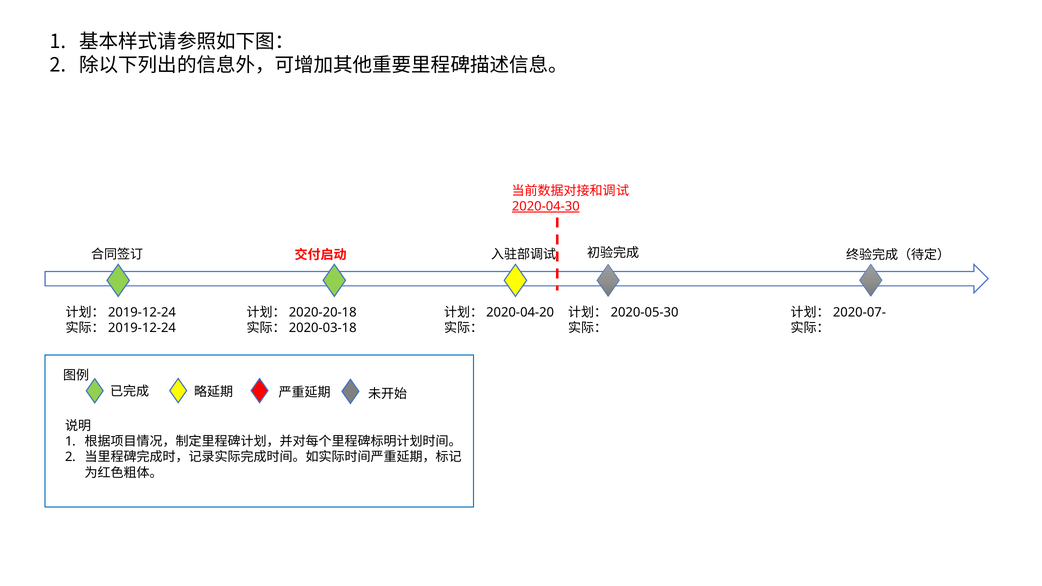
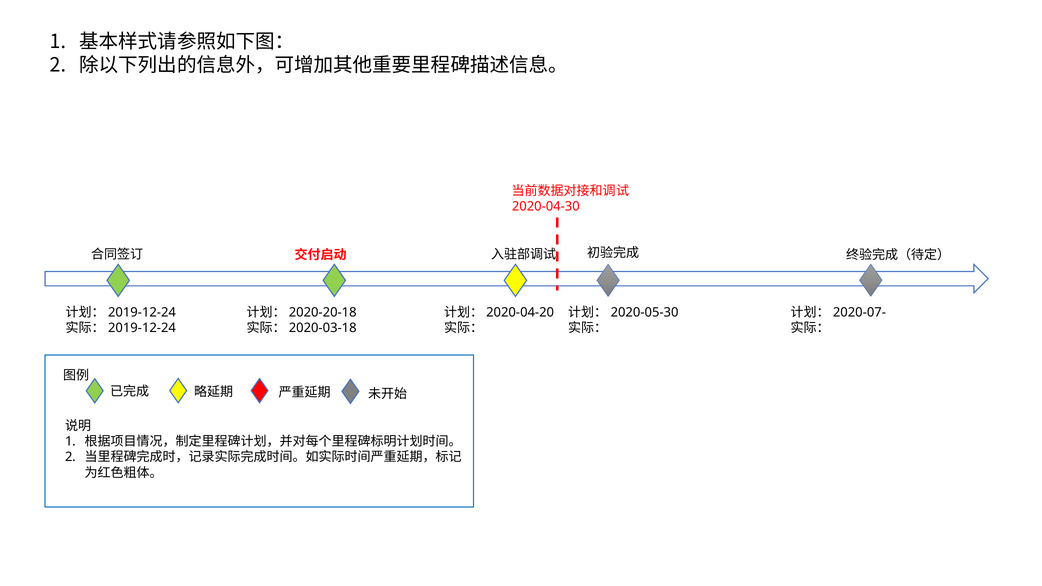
2020-04-30 underline: present -> none
